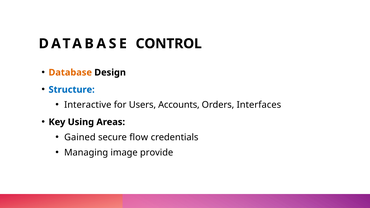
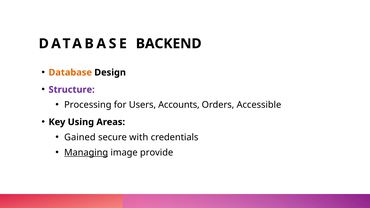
CONTROL: CONTROL -> BACKEND
Structure colour: blue -> purple
Interactive: Interactive -> Processing
Interfaces: Interfaces -> Accessible
flow: flow -> with
Managing underline: none -> present
